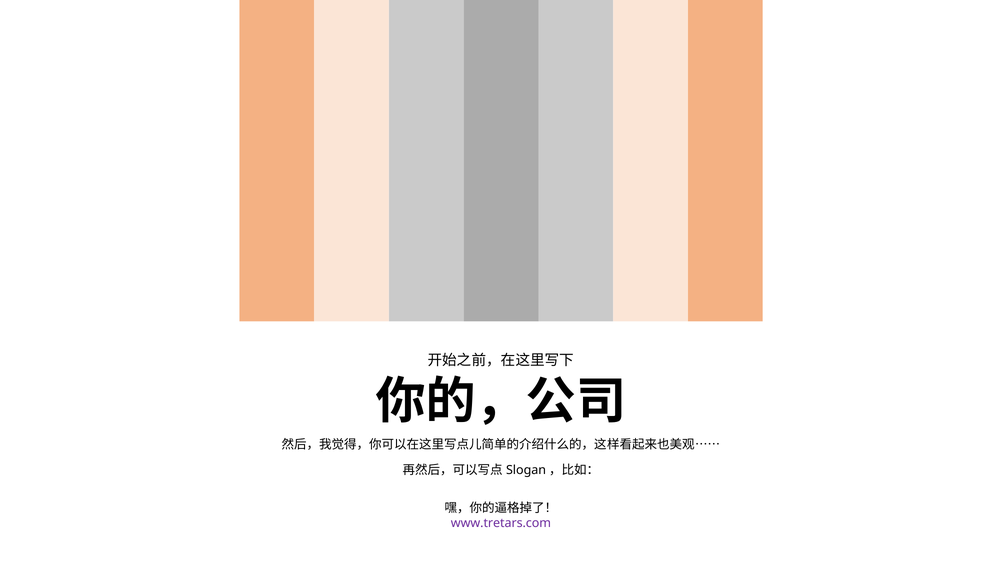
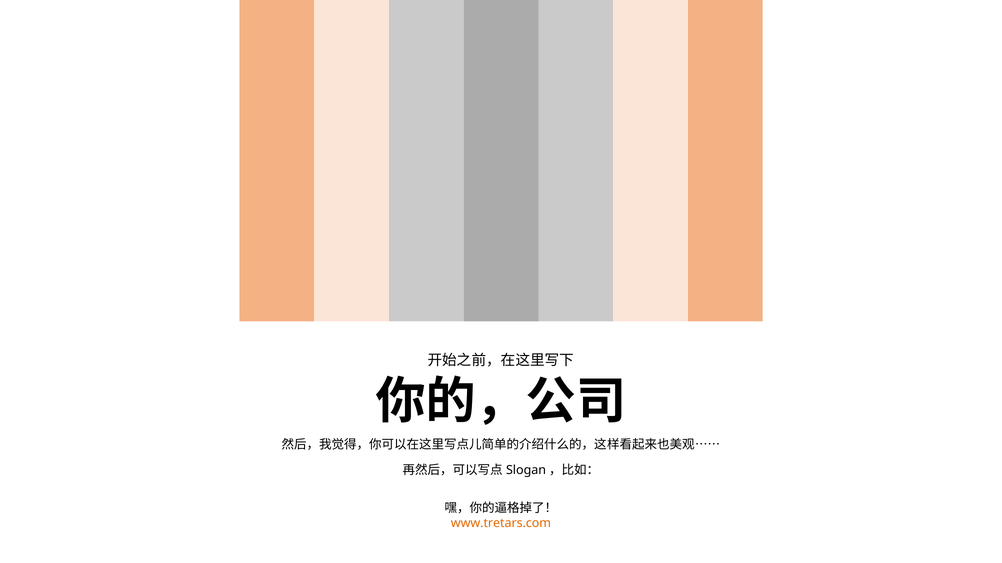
www.tretars.com colour: purple -> orange
